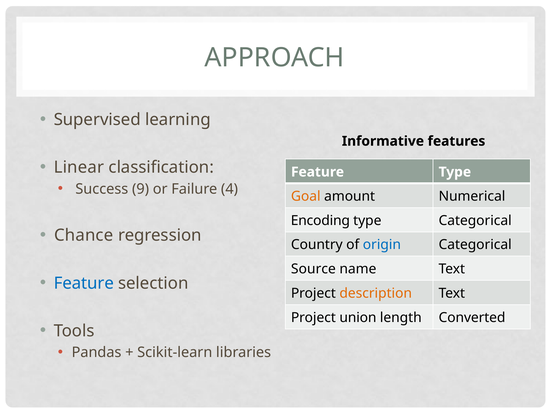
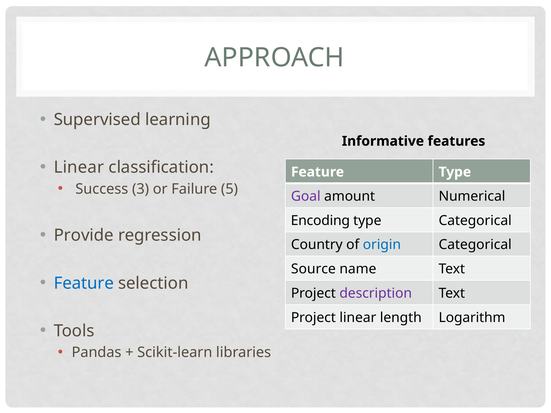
9: 9 -> 3
4: 4 -> 5
Goal colour: orange -> purple
Chance: Chance -> Provide
description colour: orange -> purple
Project union: union -> linear
Converted: Converted -> Logarithm
